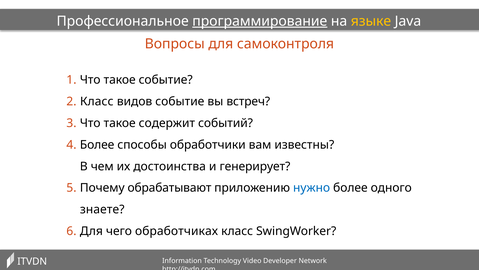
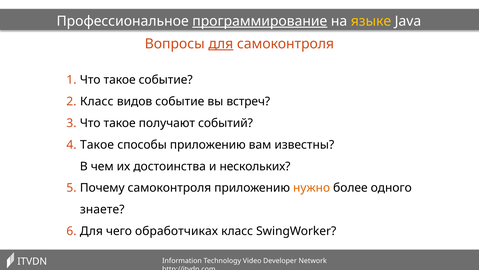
для at (221, 44) underline: none -> present
содержит: содержит -> получают
Более at (97, 145): Более -> Такое
способы обработчики: обработчики -> приложению
генерирует: генерирует -> нескольких
Почему обрабатывают: обрабатывают -> самоконтроля
нужно colour: blue -> orange
